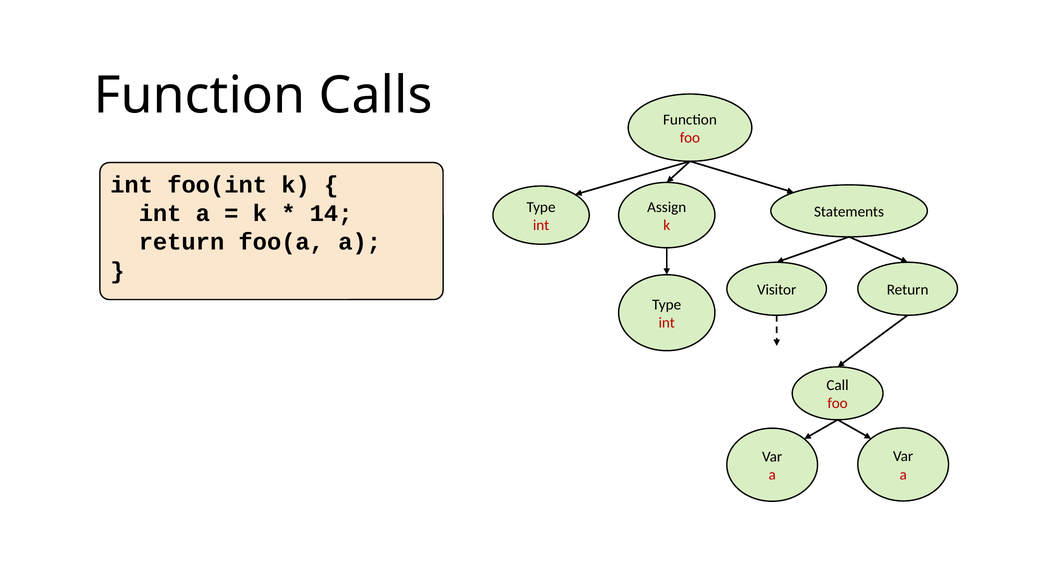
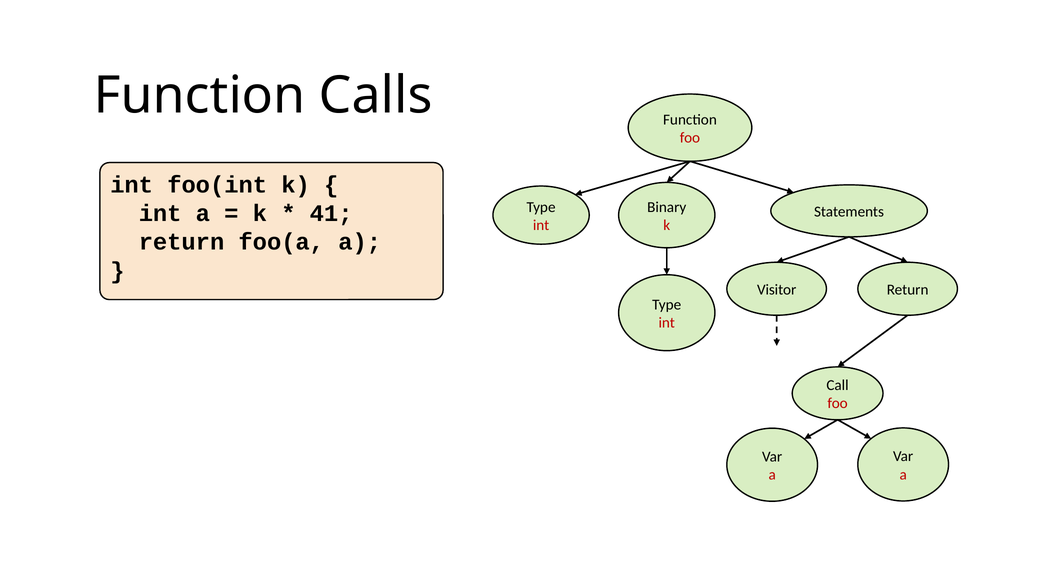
Assign: Assign -> Binary
14: 14 -> 41
